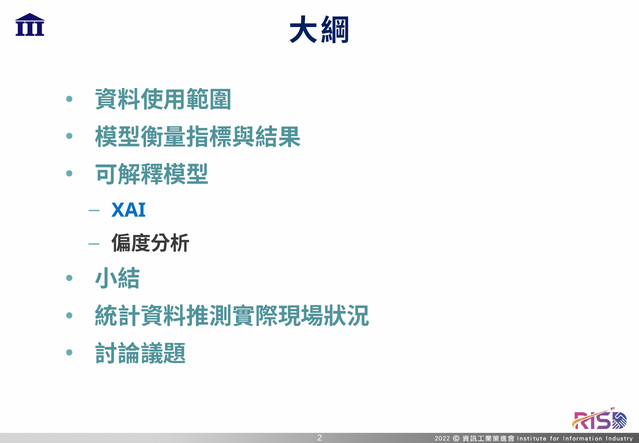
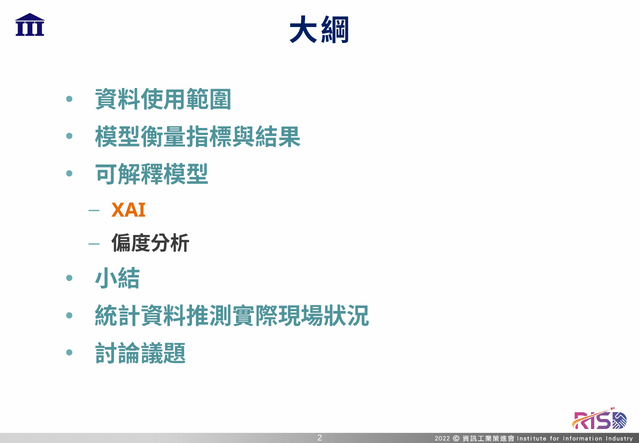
XAI colour: blue -> orange
